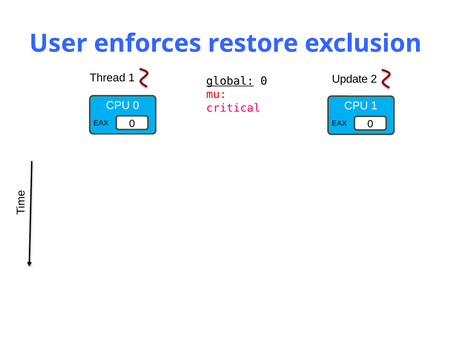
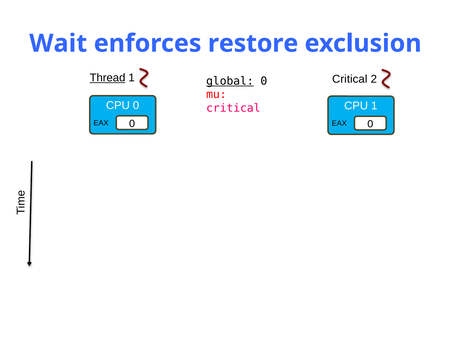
User: User -> Wait
Thread underline: none -> present
1 Update: Update -> Critical
